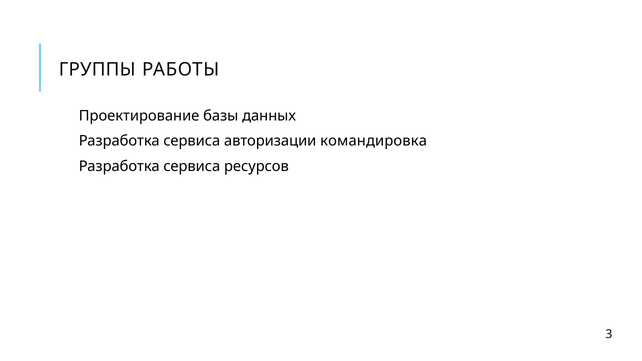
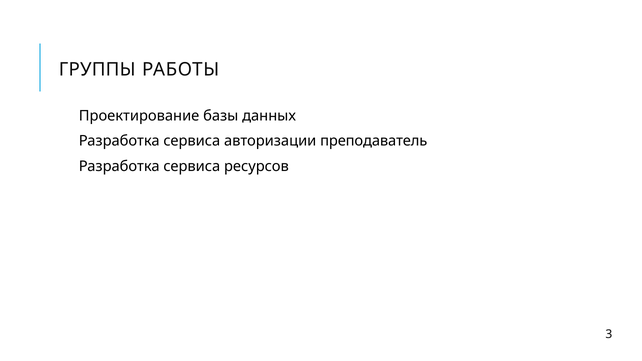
командировка: командировка -> преподаватель
